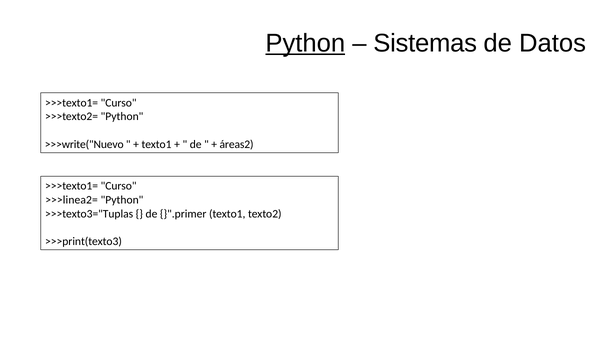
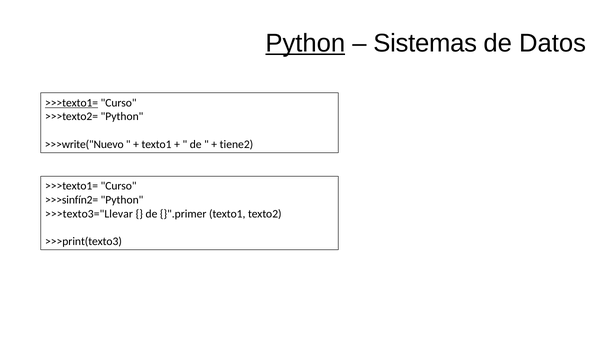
>>>texto1= at (72, 103) underline: none -> present
áreas2: áreas2 -> tiene2
>>>linea2=: >>>linea2= -> >>>sinfín2=
>>>texto3="Tuplas: >>>texto3="Tuplas -> >>>texto3="Llevar
